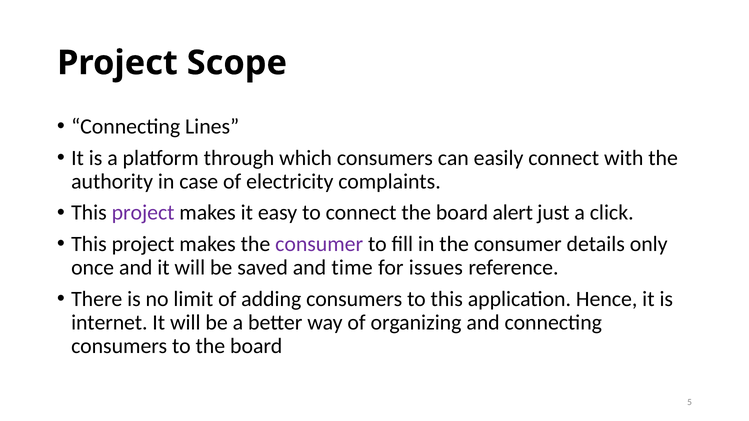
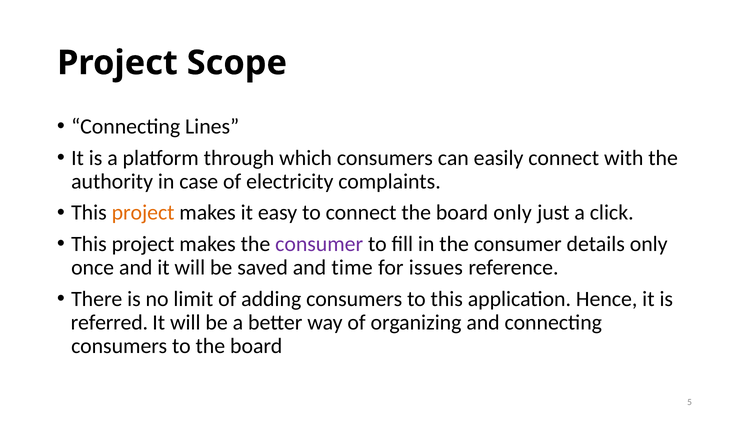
project at (143, 213) colour: purple -> orange
board alert: alert -> only
internet: internet -> referred
